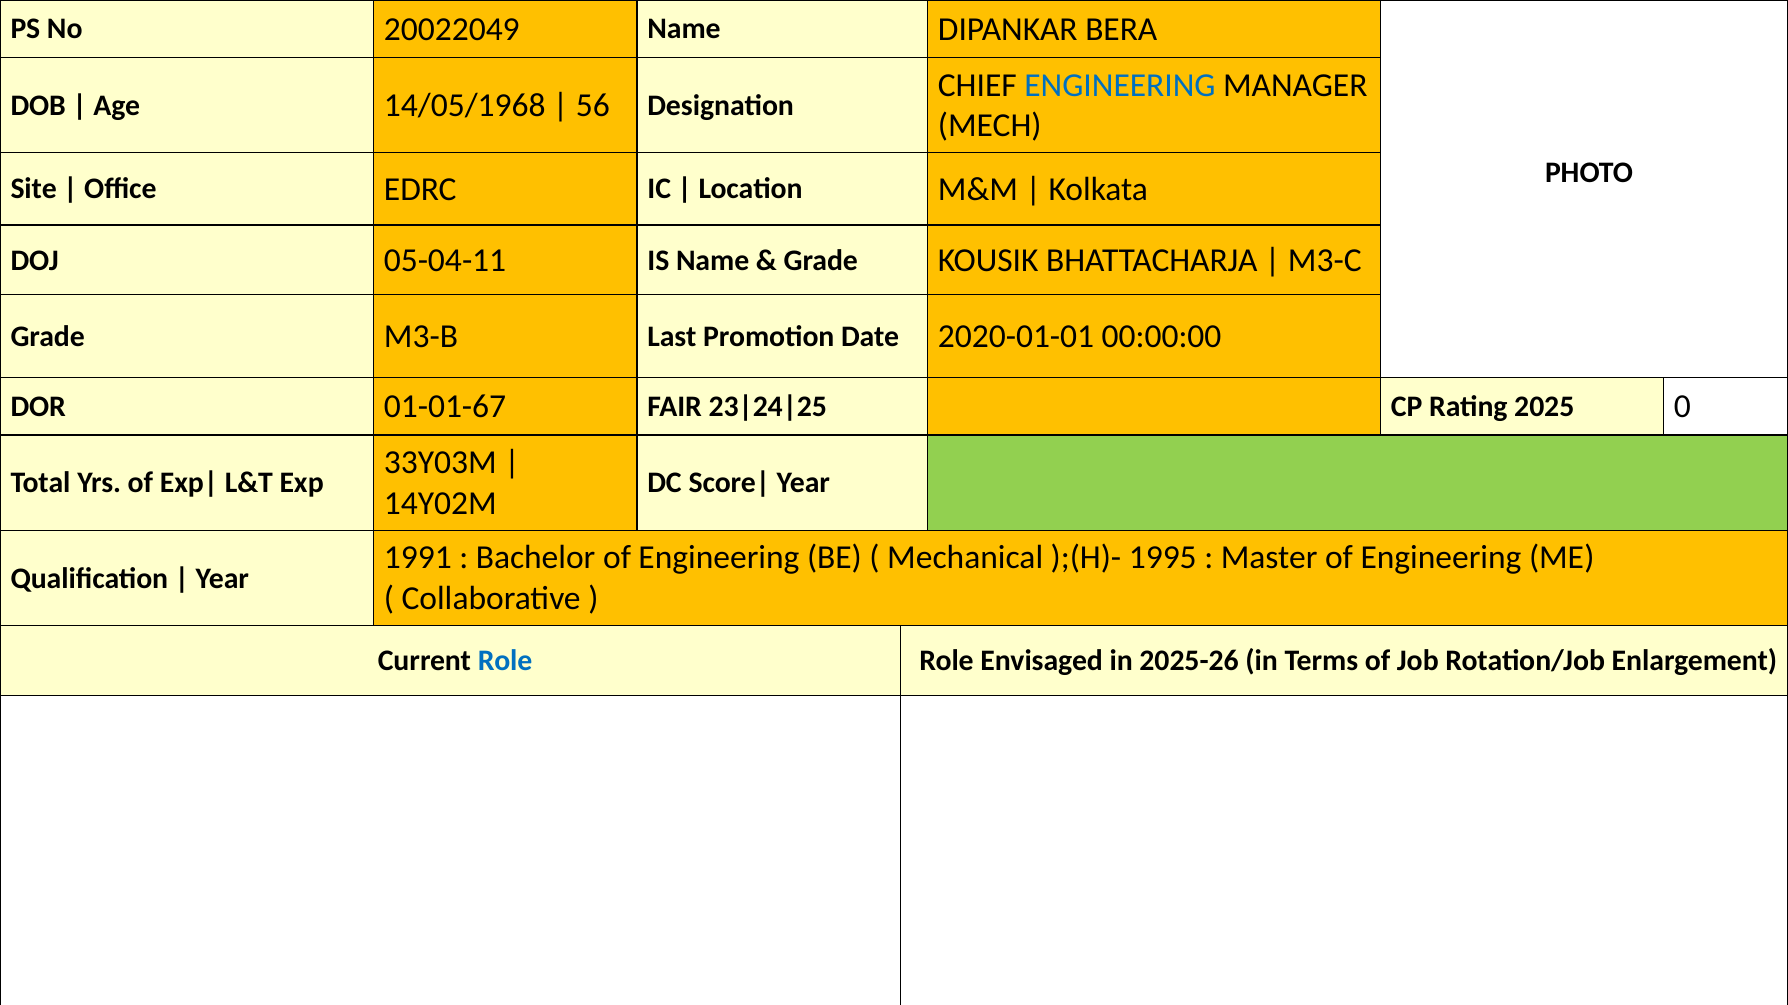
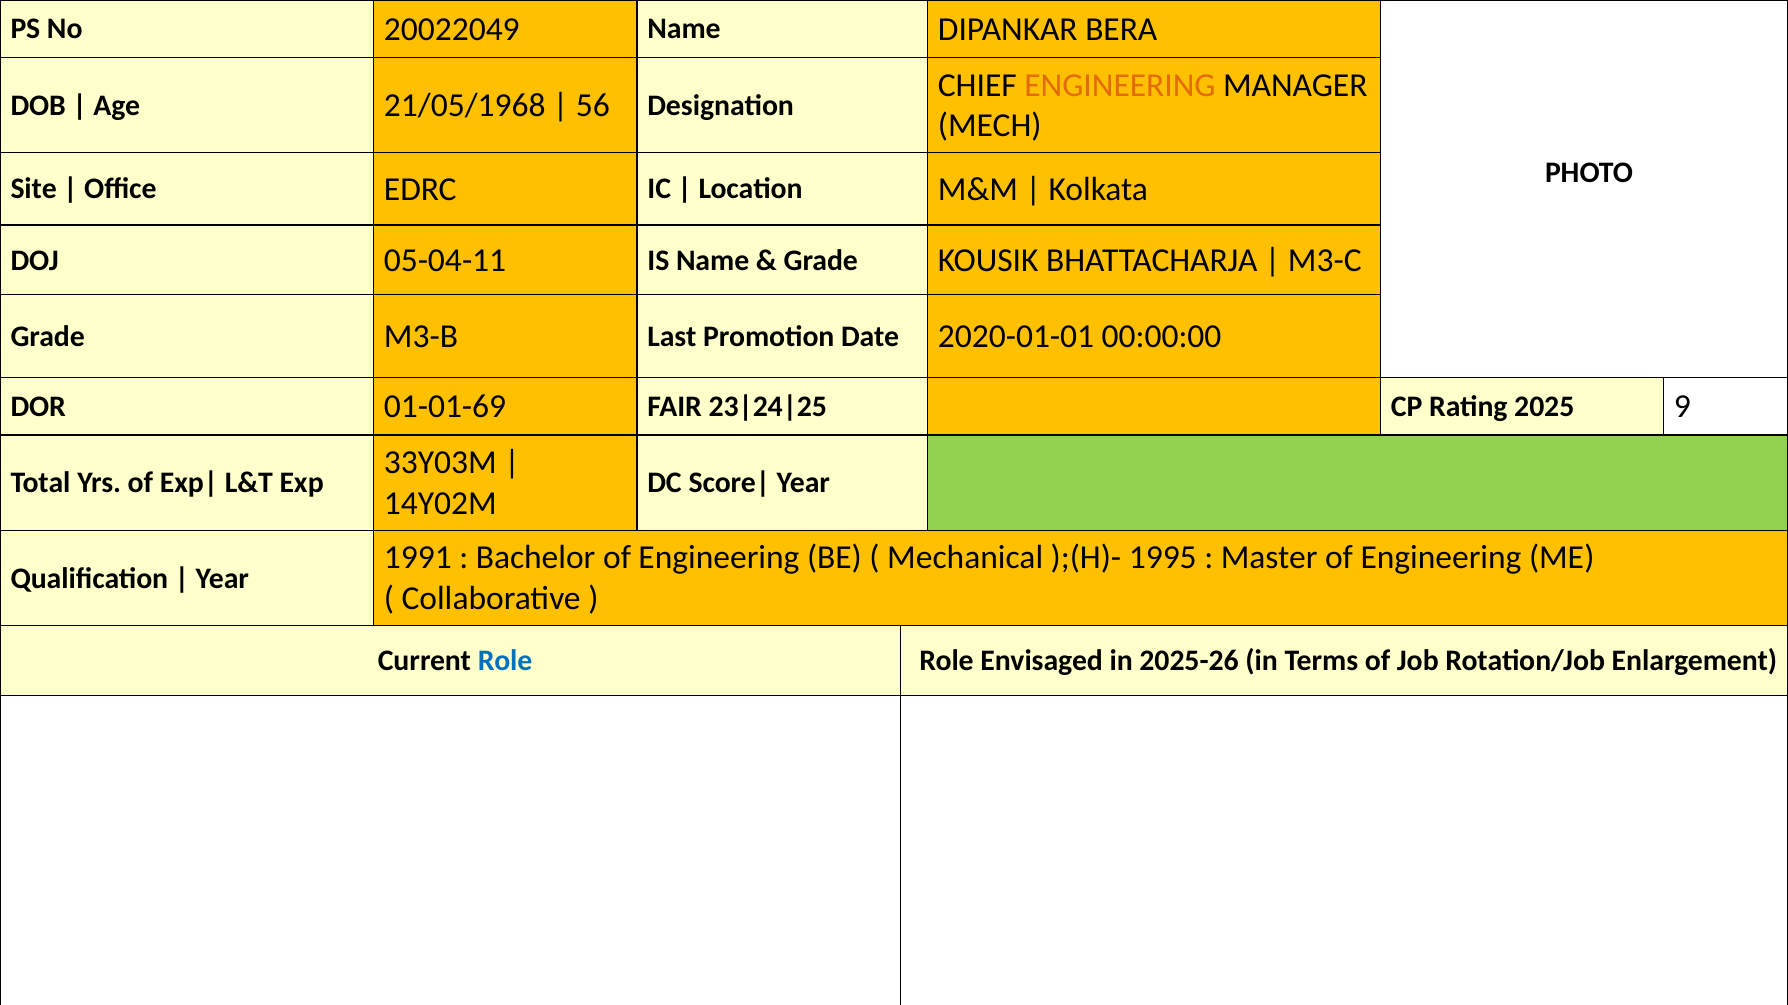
ENGINEERING at (1120, 85) colour: blue -> orange
14/05/1968: 14/05/1968 -> 21/05/1968
01-01-67: 01-01-67 -> 01-01-69
0: 0 -> 9
